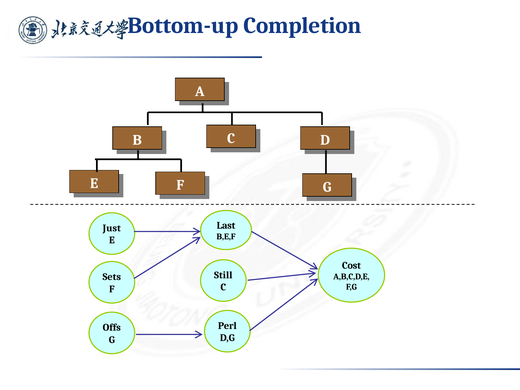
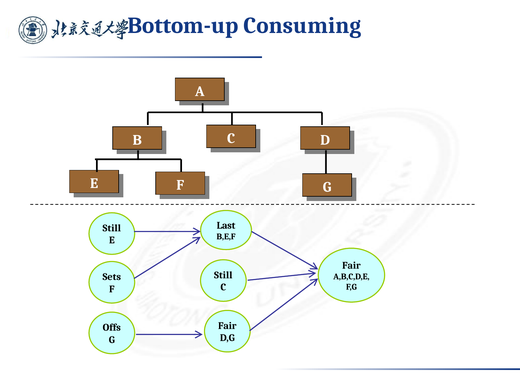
Completion: Completion -> Consuming
Just at (112, 228): Just -> Still
Cost at (351, 265): Cost -> Fair
Perl at (227, 326): Perl -> Fair
